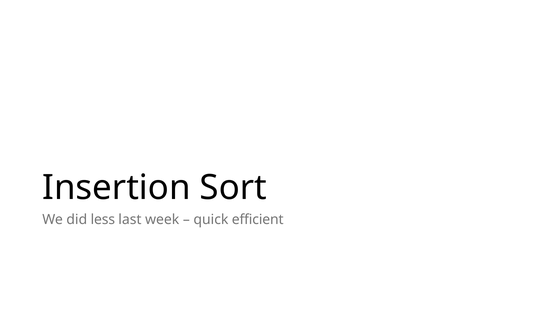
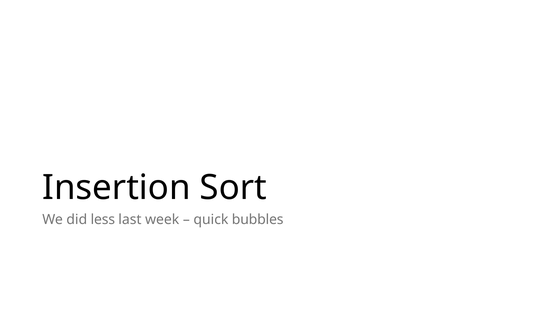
efficient: efficient -> bubbles
